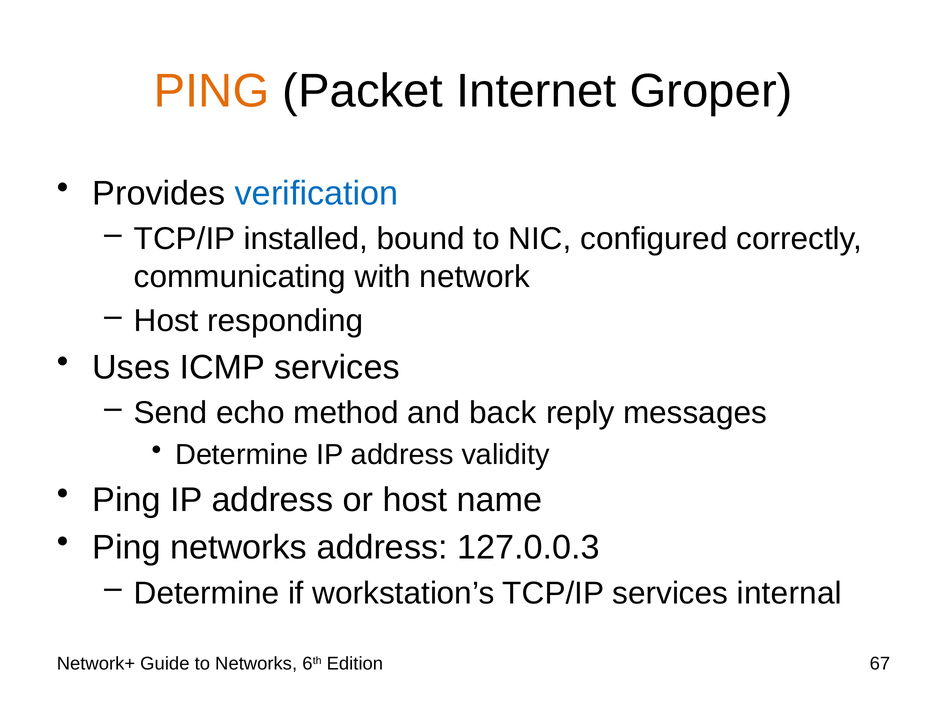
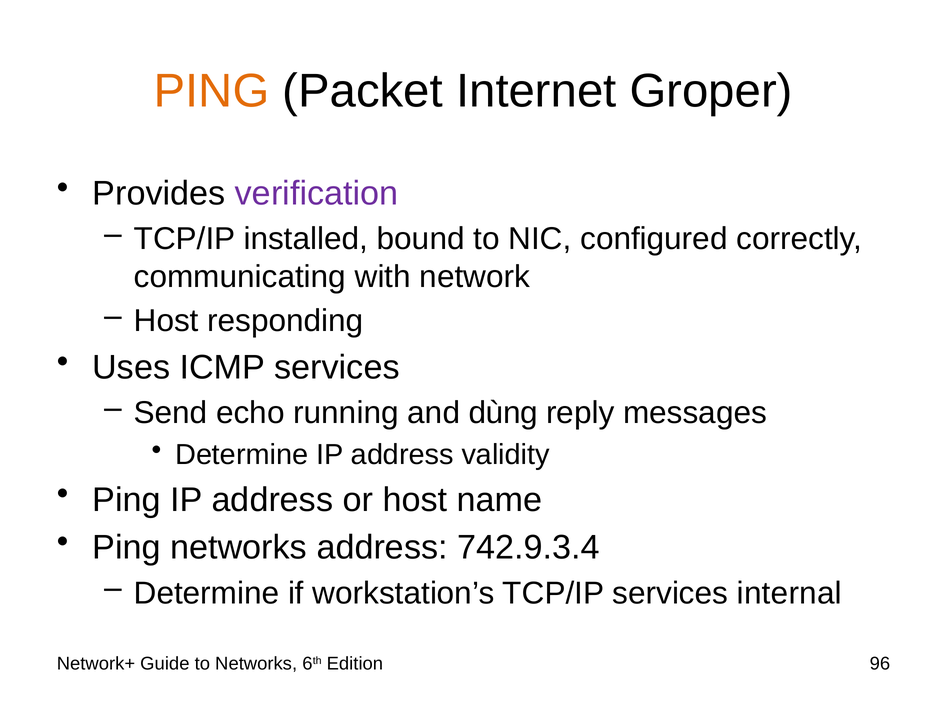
verification colour: blue -> purple
method: method -> running
back: back -> dùng
127.0.0.3: 127.0.0.3 -> 742.9.3.4
67: 67 -> 96
